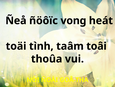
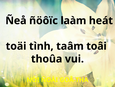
vong: vong -> laàm
